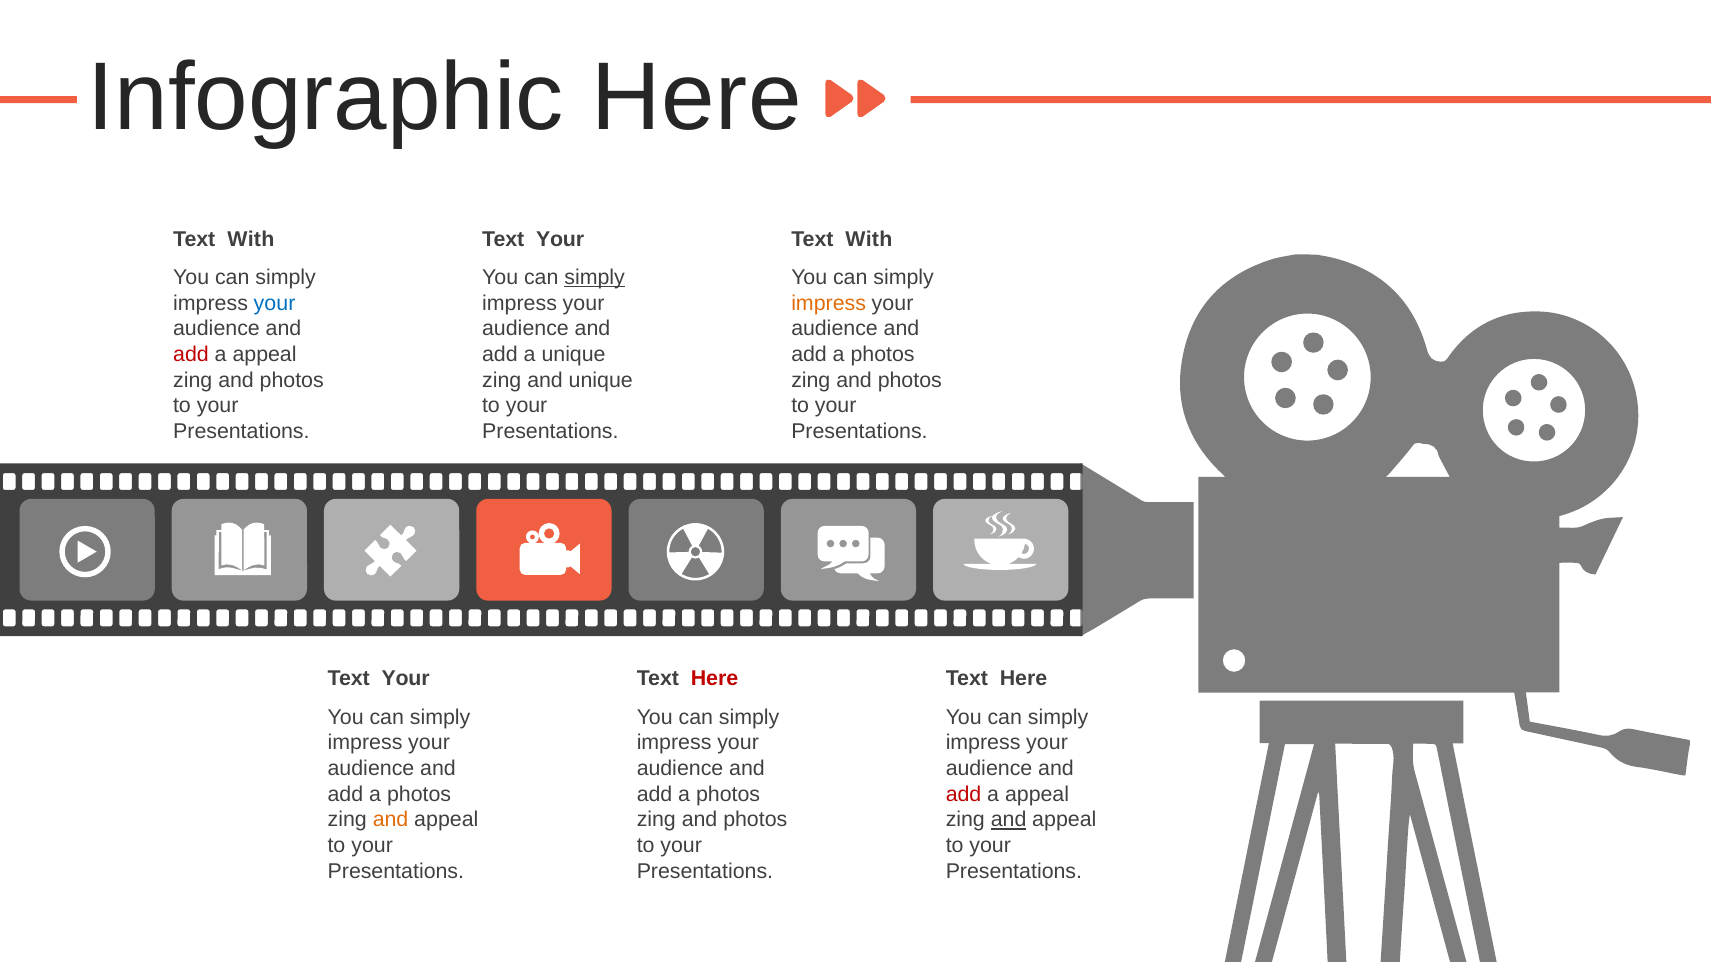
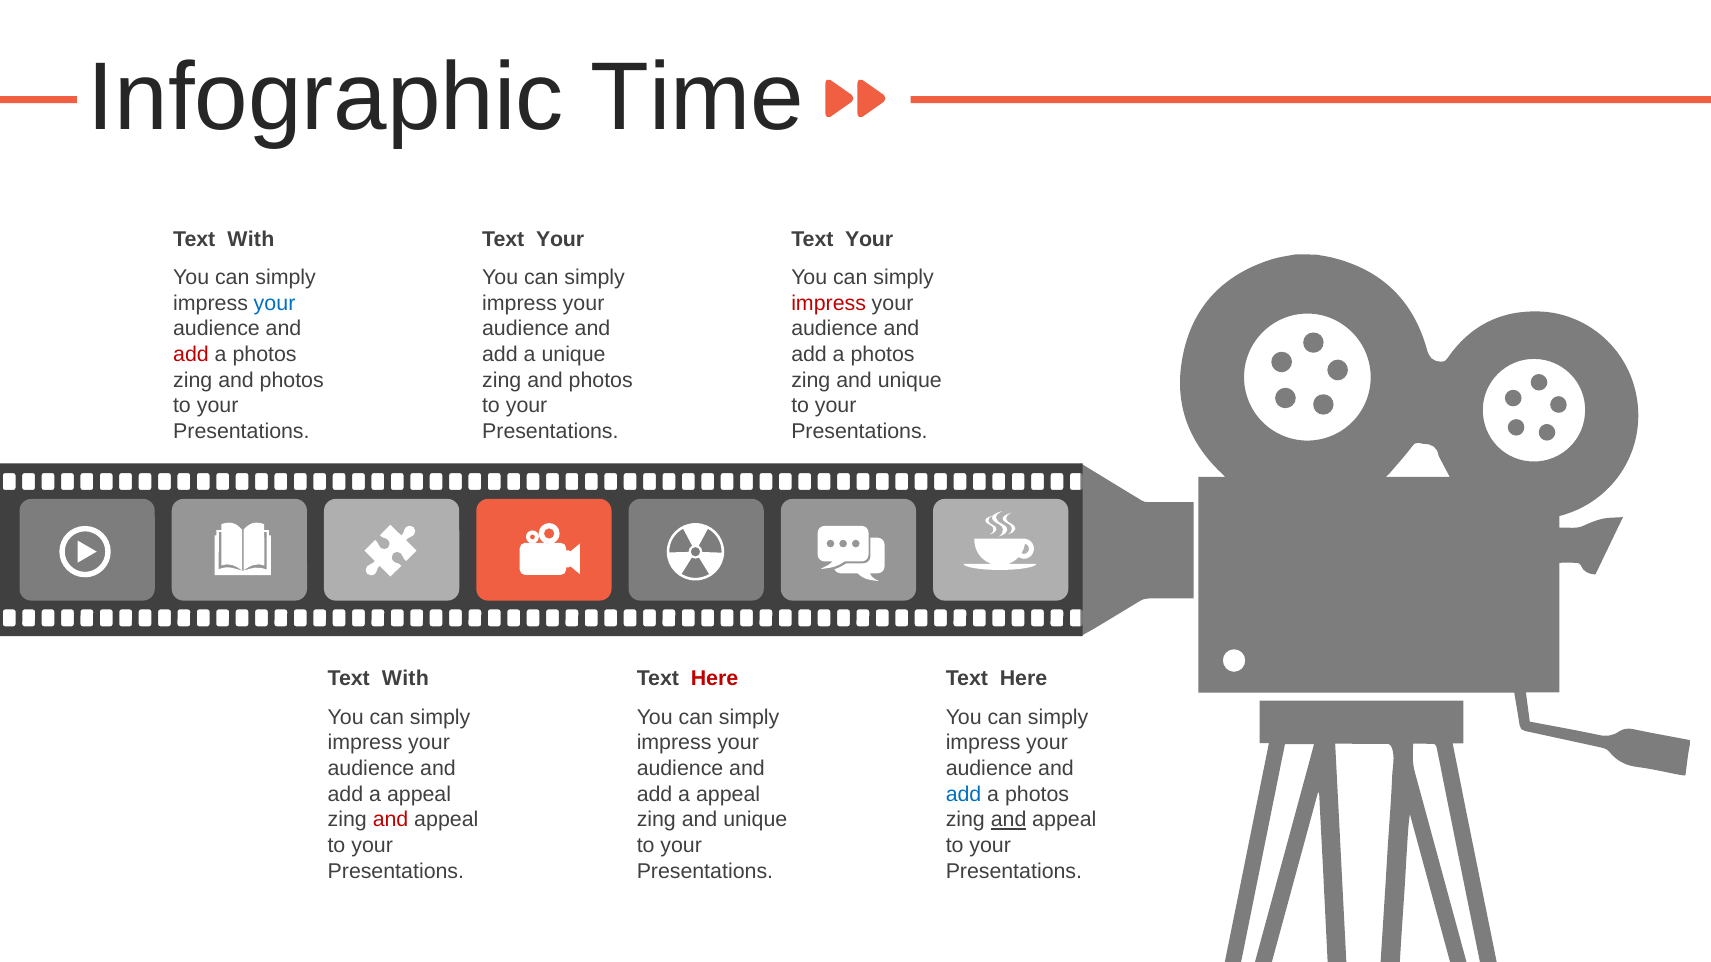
Infographic Here: Here -> Time
With at (869, 239): With -> Your
simply at (595, 278) underline: present -> none
impress at (829, 303) colour: orange -> red
appeal at (265, 355): appeal -> photos
unique at (601, 380): unique -> photos
photos at (910, 380): photos -> unique
Your at (406, 679): Your -> With
photos at (419, 794): photos -> appeal
photos at (728, 794): photos -> appeal
add at (964, 794) colour: red -> blue
appeal at (1037, 794): appeal -> photos
and at (391, 820) colour: orange -> red
photos at (755, 820): photos -> unique
